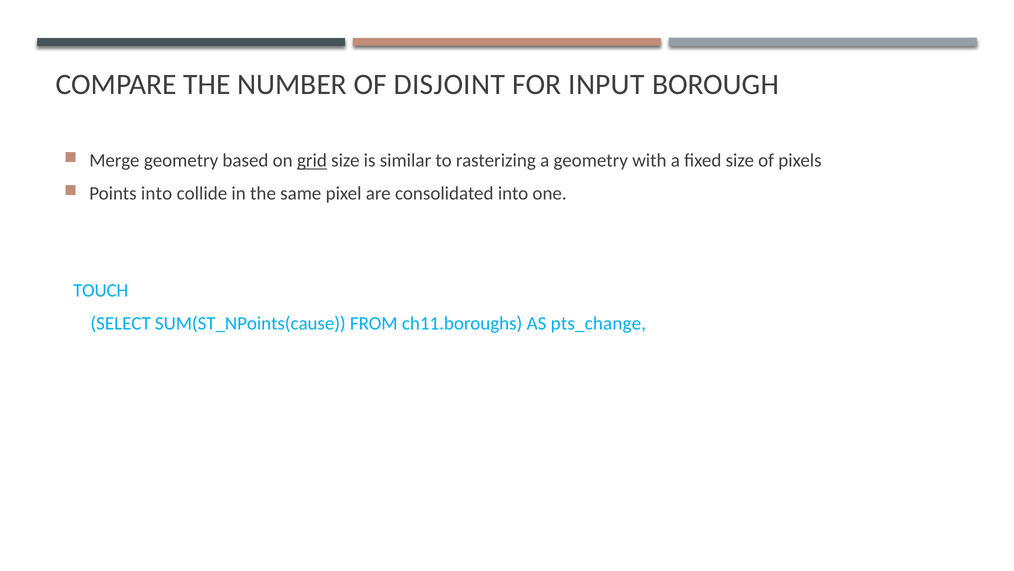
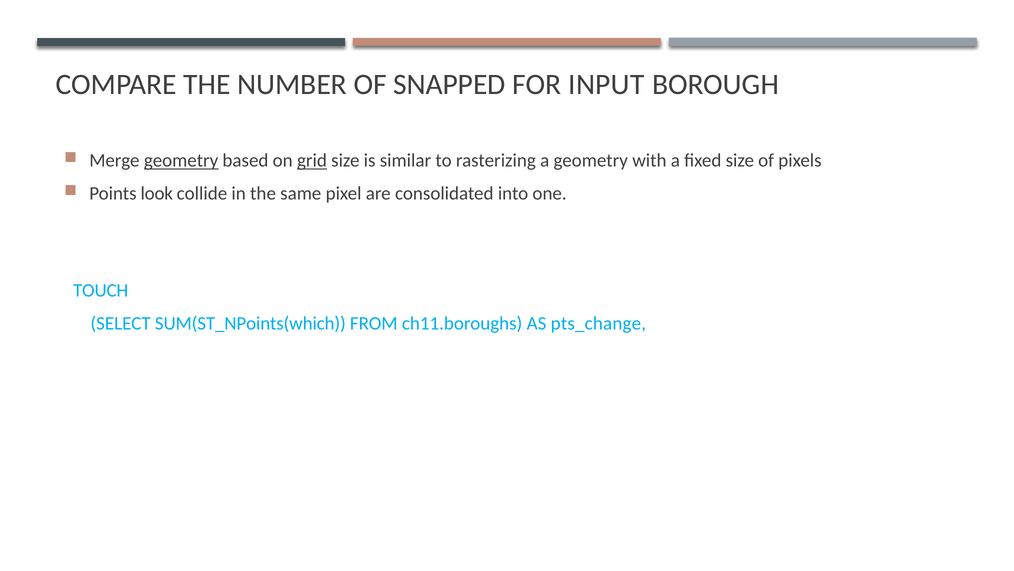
DISJOINT: DISJOINT -> SNAPPED
geometry at (181, 160) underline: none -> present
Points into: into -> look
SUM(ST_NPoints(cause: SUM(ST_NPoints(cause -> SUM(ST_NPoints(which
